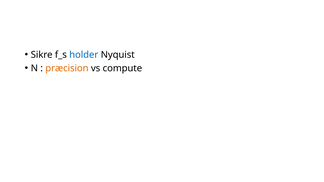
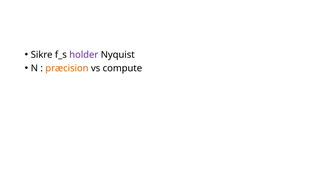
holder colour: blue -> purple
